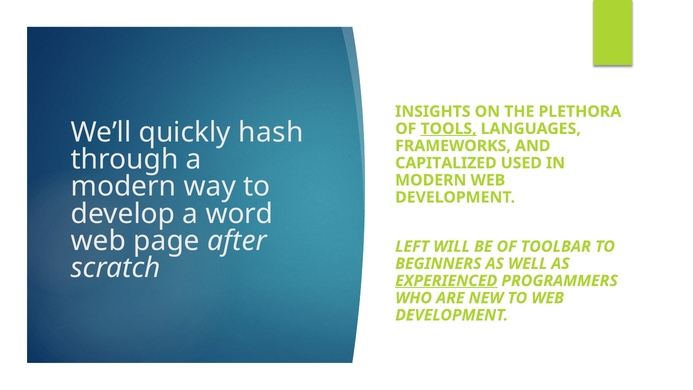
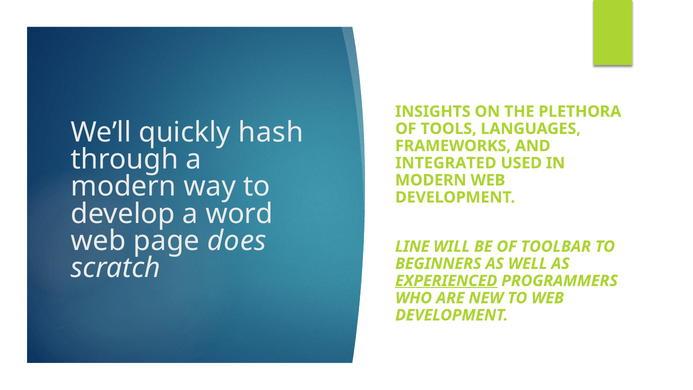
TOOLS underline: present -> none
CAPITALIZED: CAPITALIZED -> INTEGRATED
after: after -> does
LEFT: LEFT -> LINE
